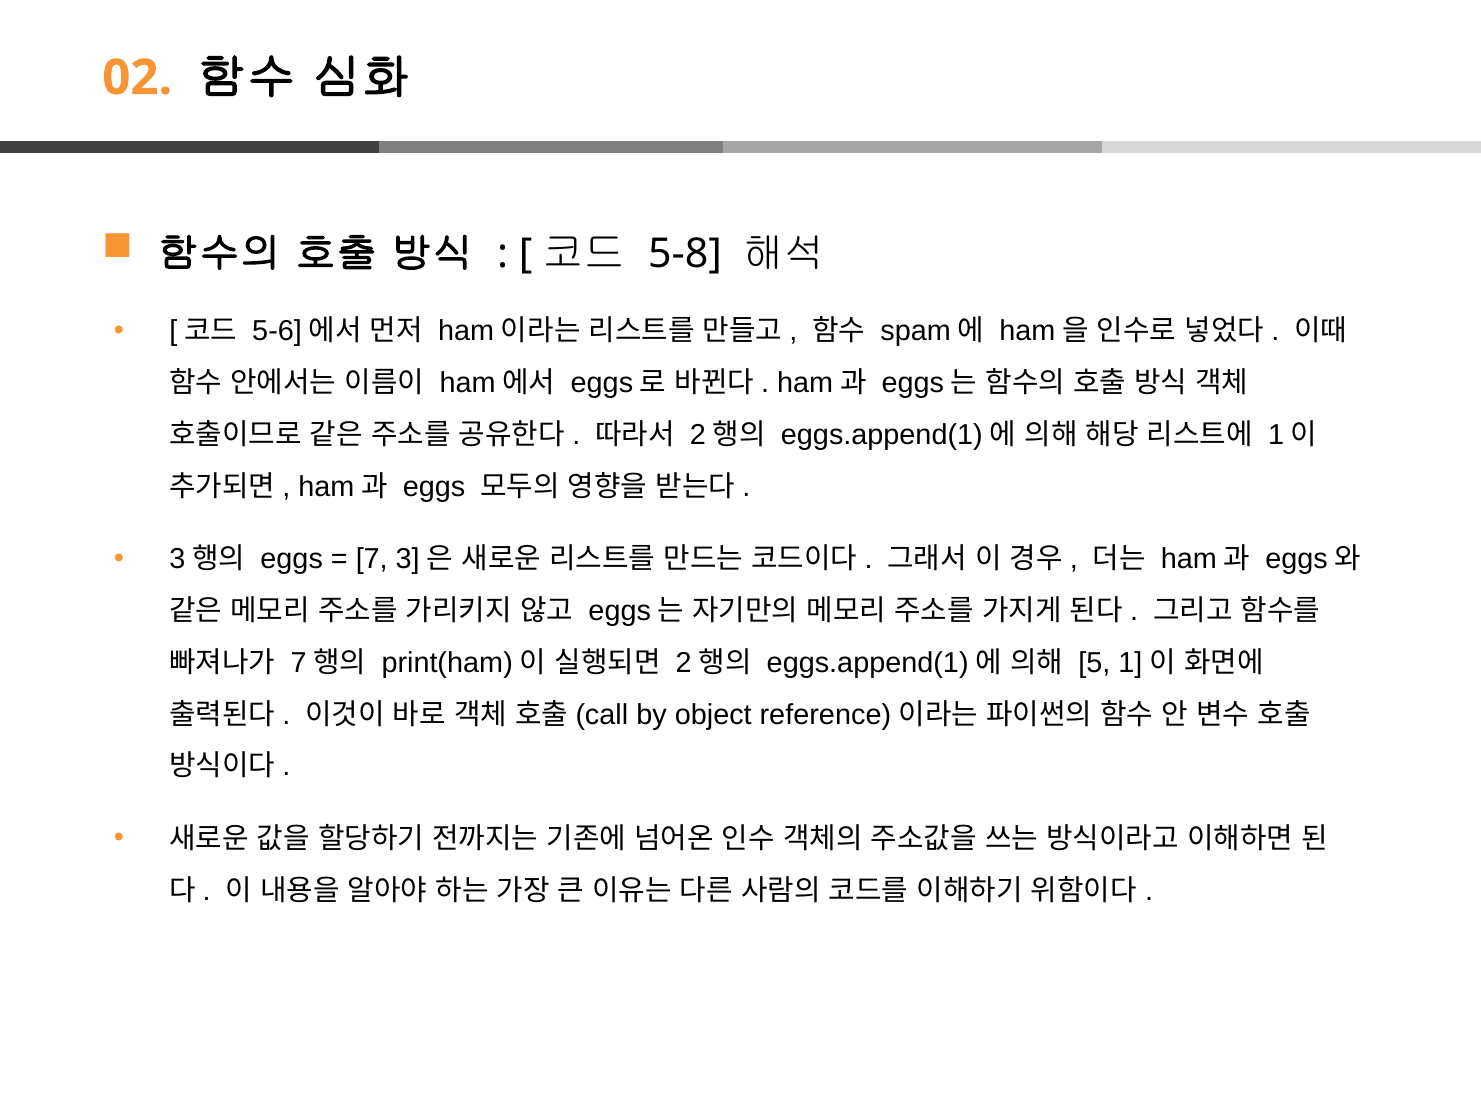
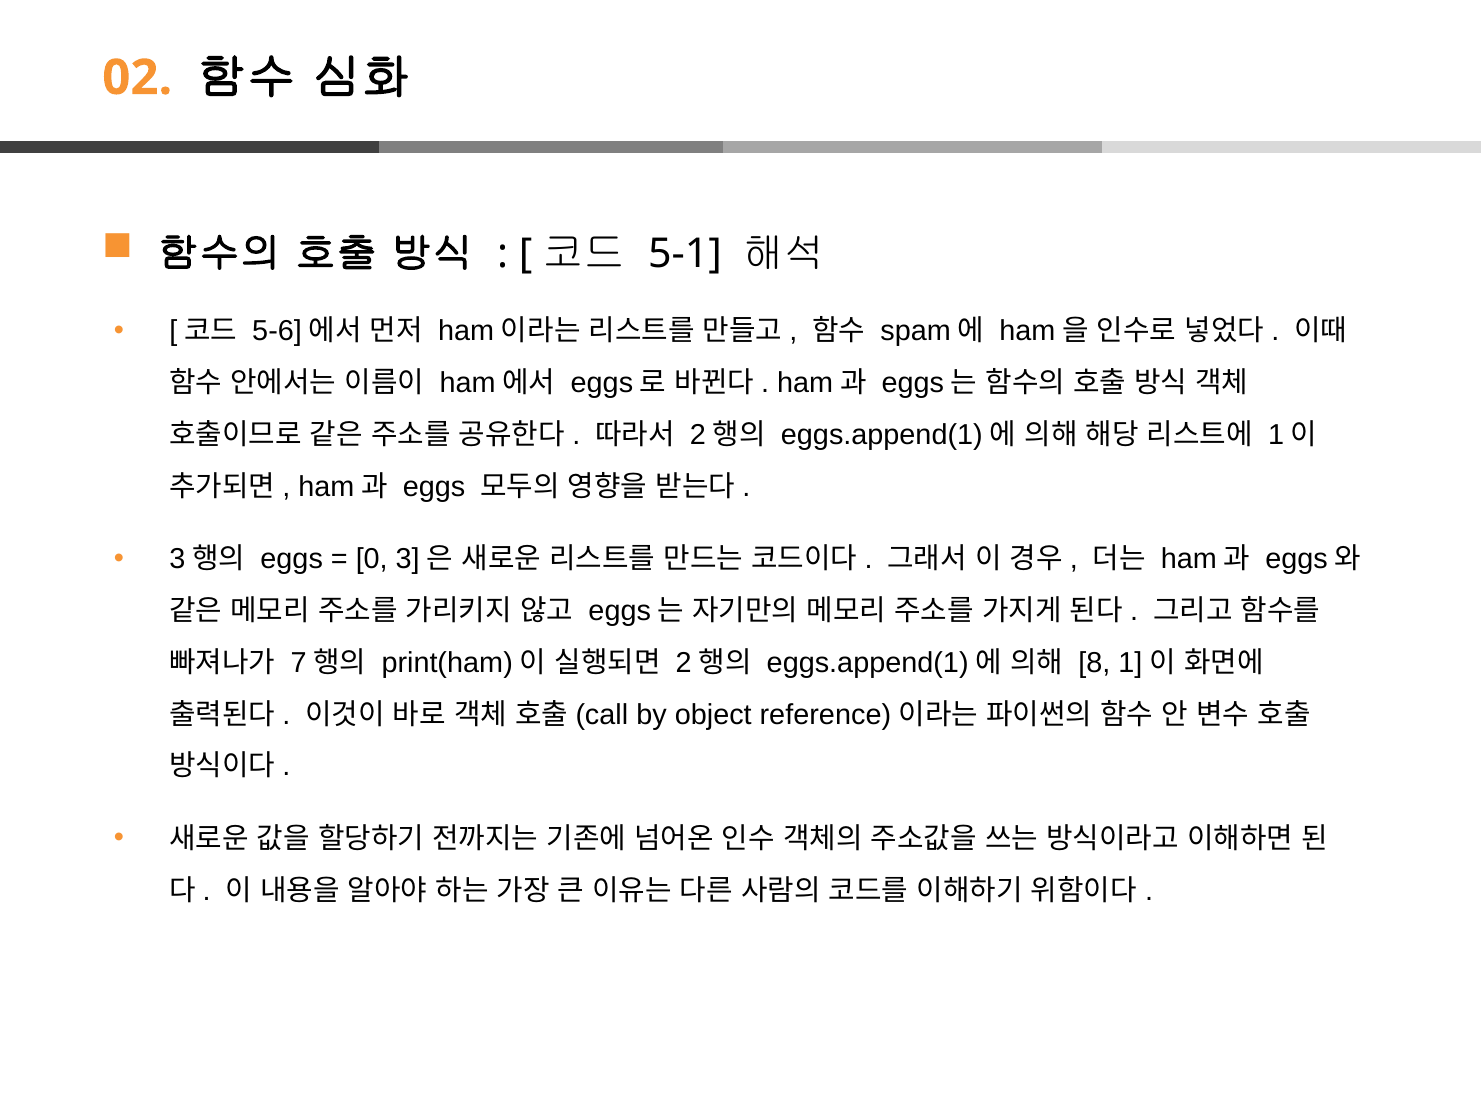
5-8: 5-8 -> 5-1
7: 7 -> 0
5: 5 -> 8
